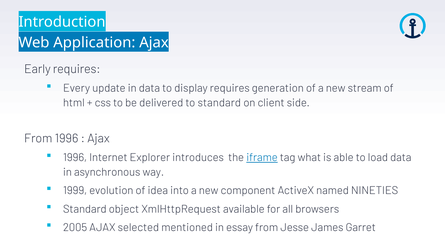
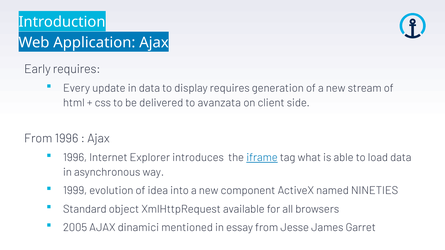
to standard: standard -> avanzata
selected: selected -> dinamici
